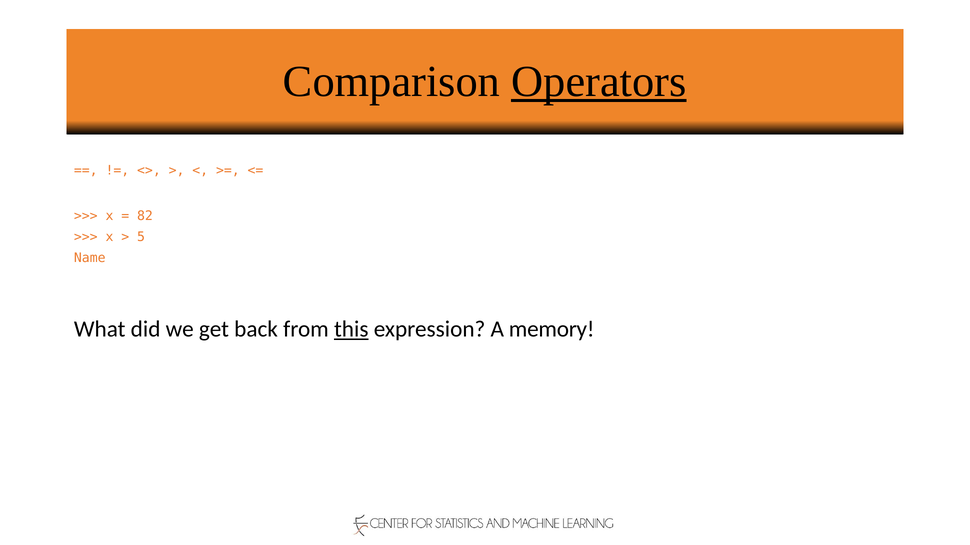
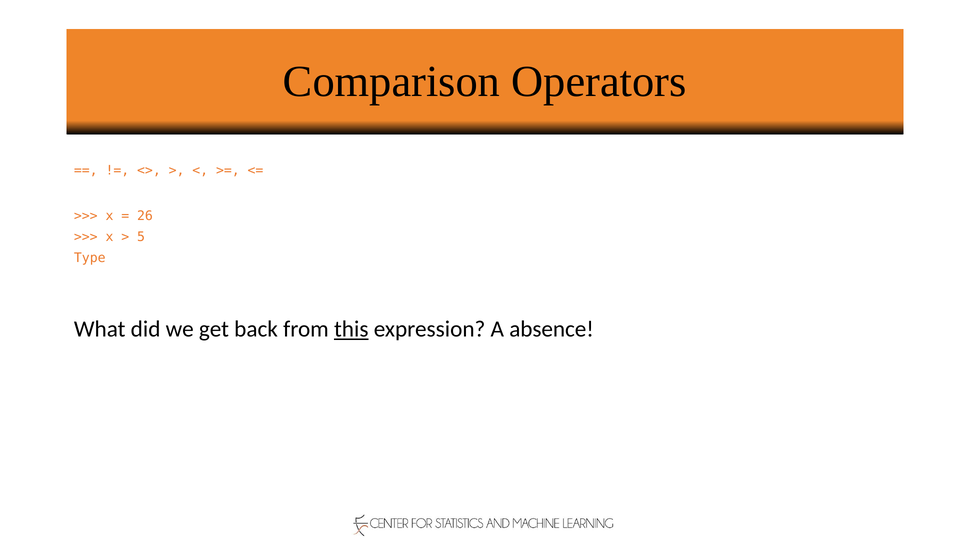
Operators underline: present -> none
82: 82 -> 26
Name: Name -> Type
memory: memory -> absence
